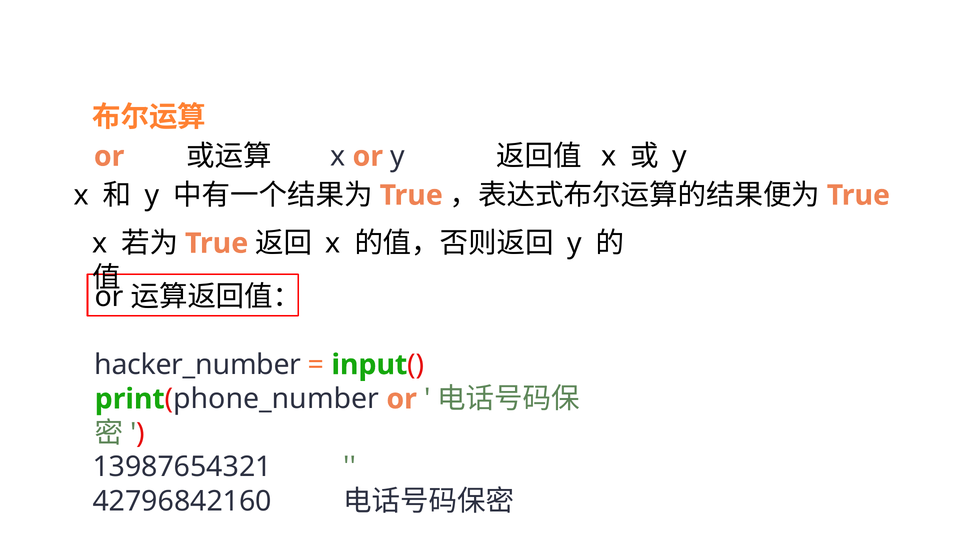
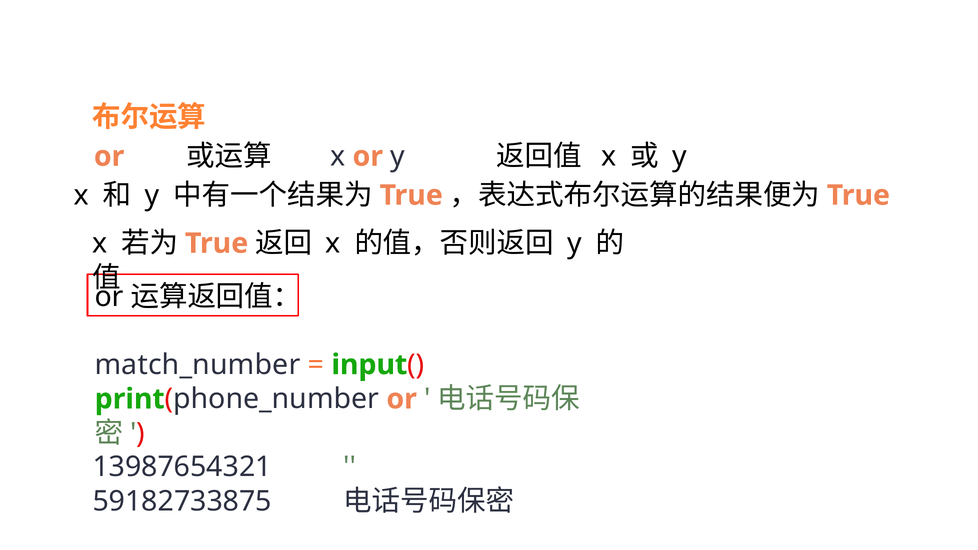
hacker_number: hacker_number -> match_number
42796842160: 42796842160 -> 59182733875
